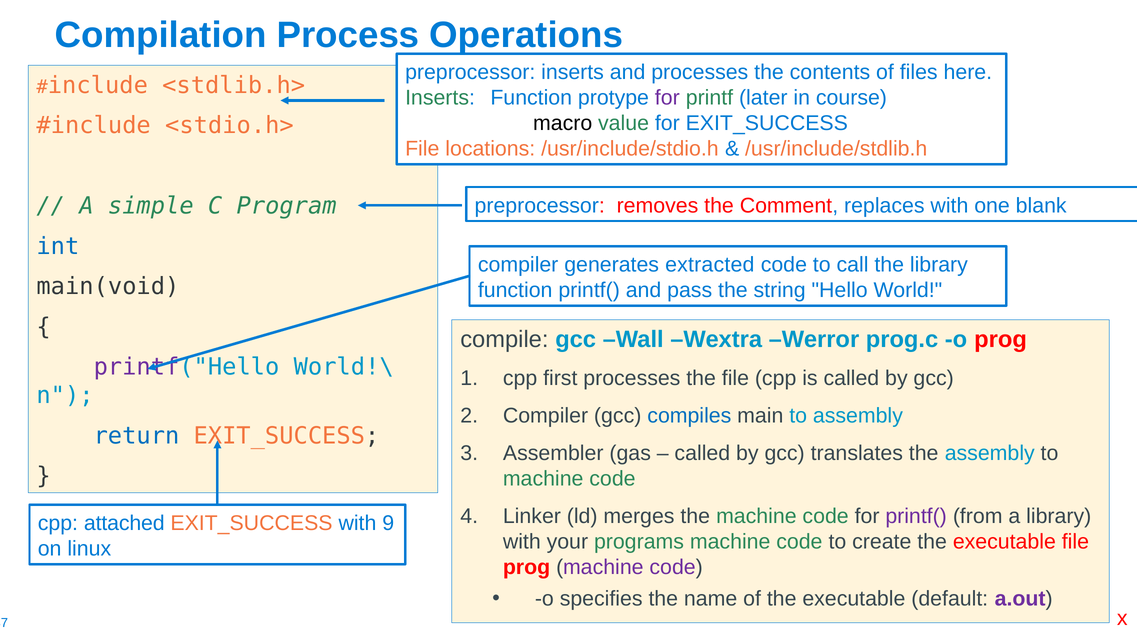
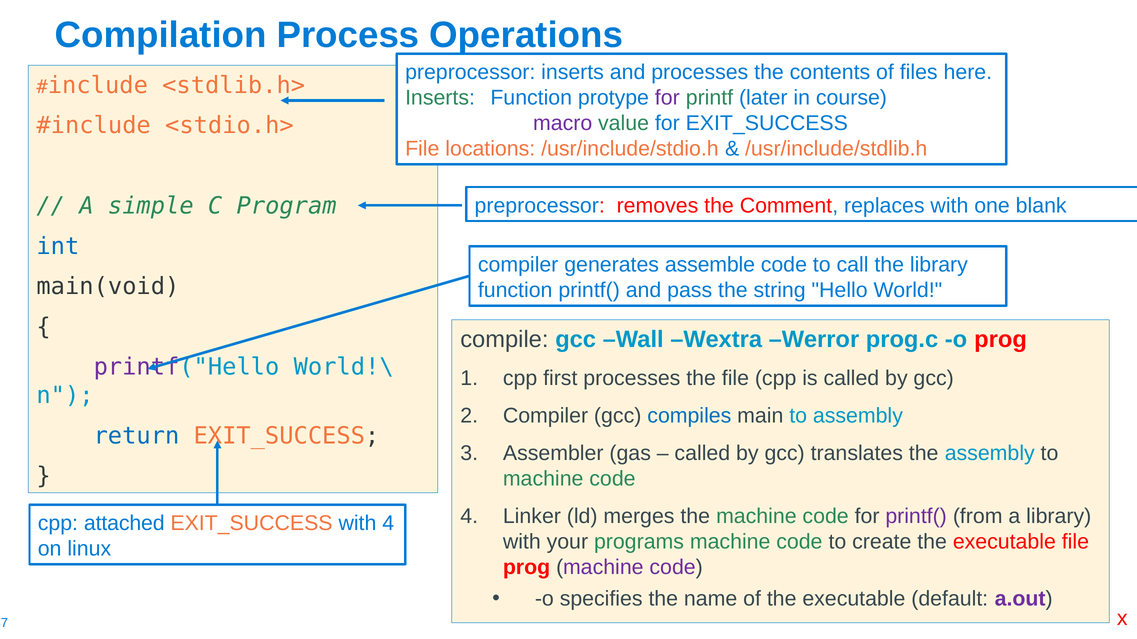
macro colour: black -> purple
extracted: extracted -> assemble
with 9: 9 -> 4
